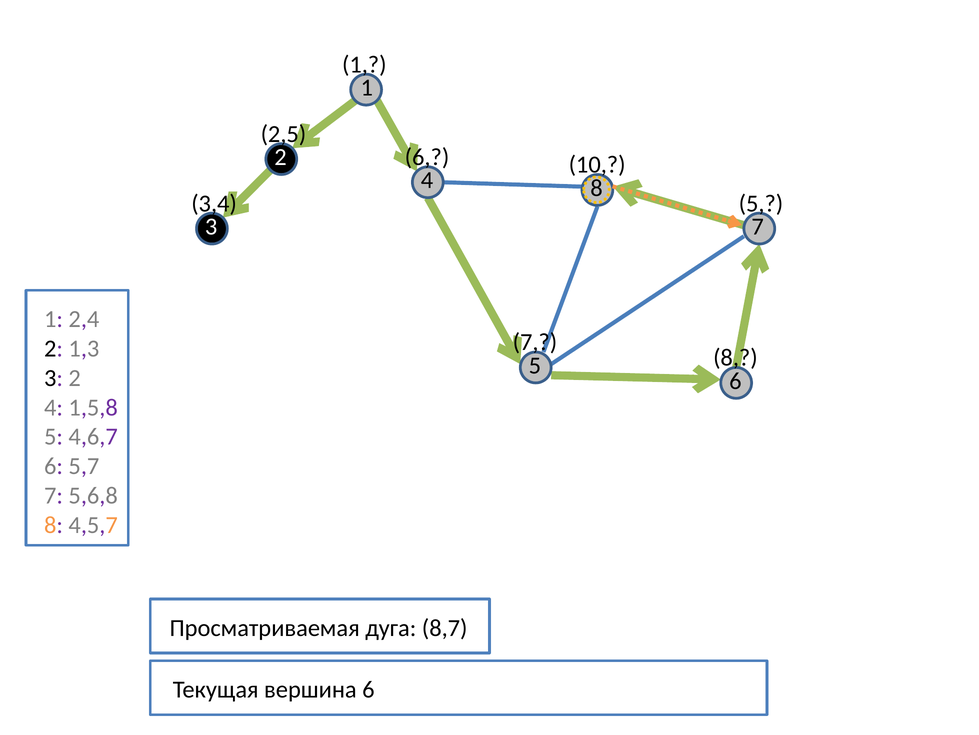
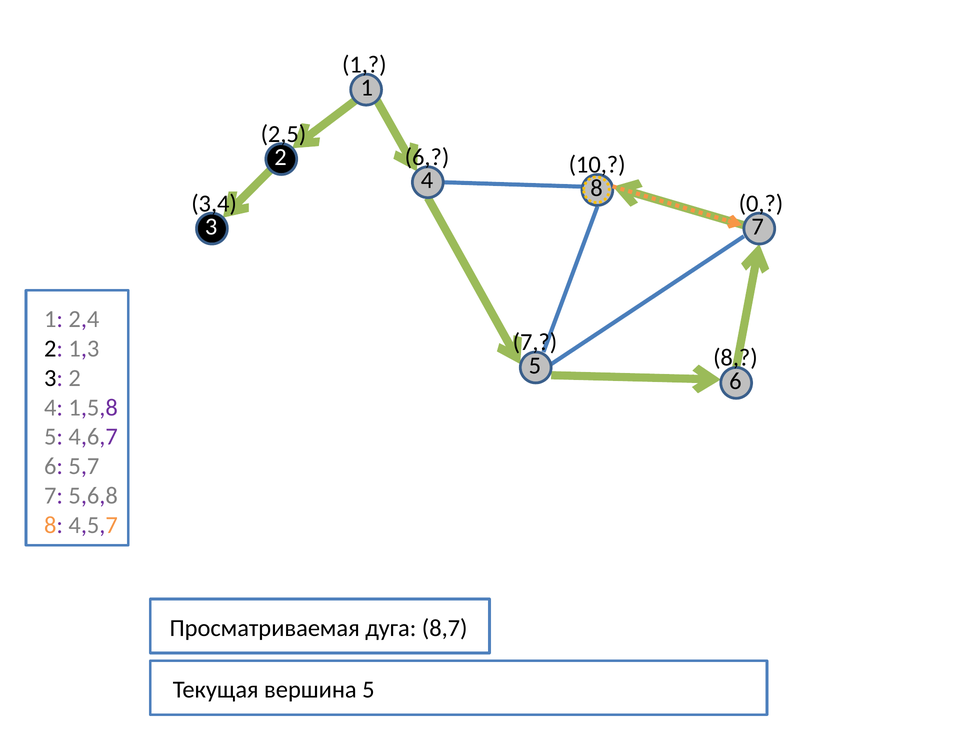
5 at (761, 203): 5 -> 0
вершина 6: 6 -> 5
